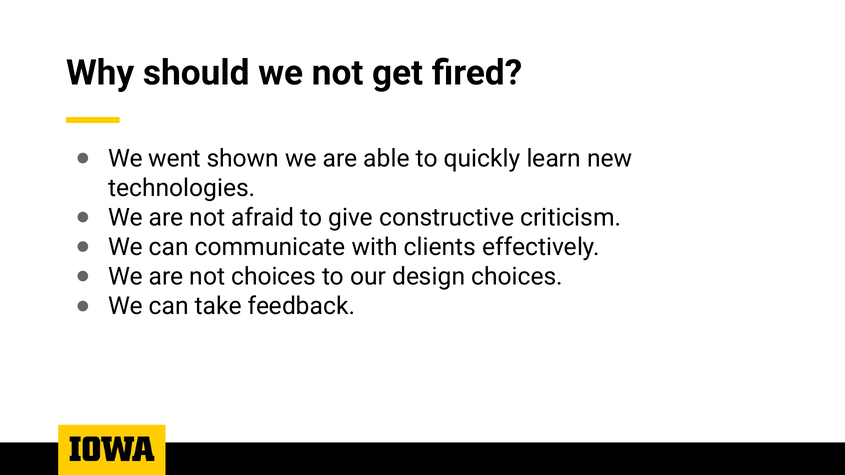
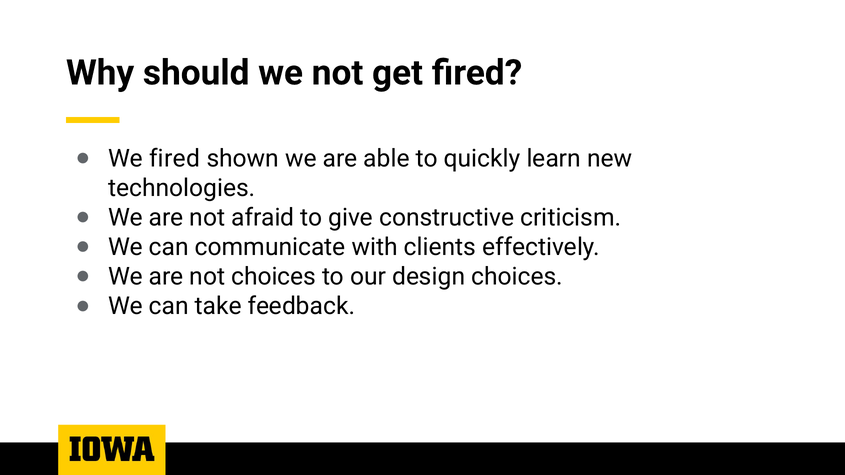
We went: went -> fired
